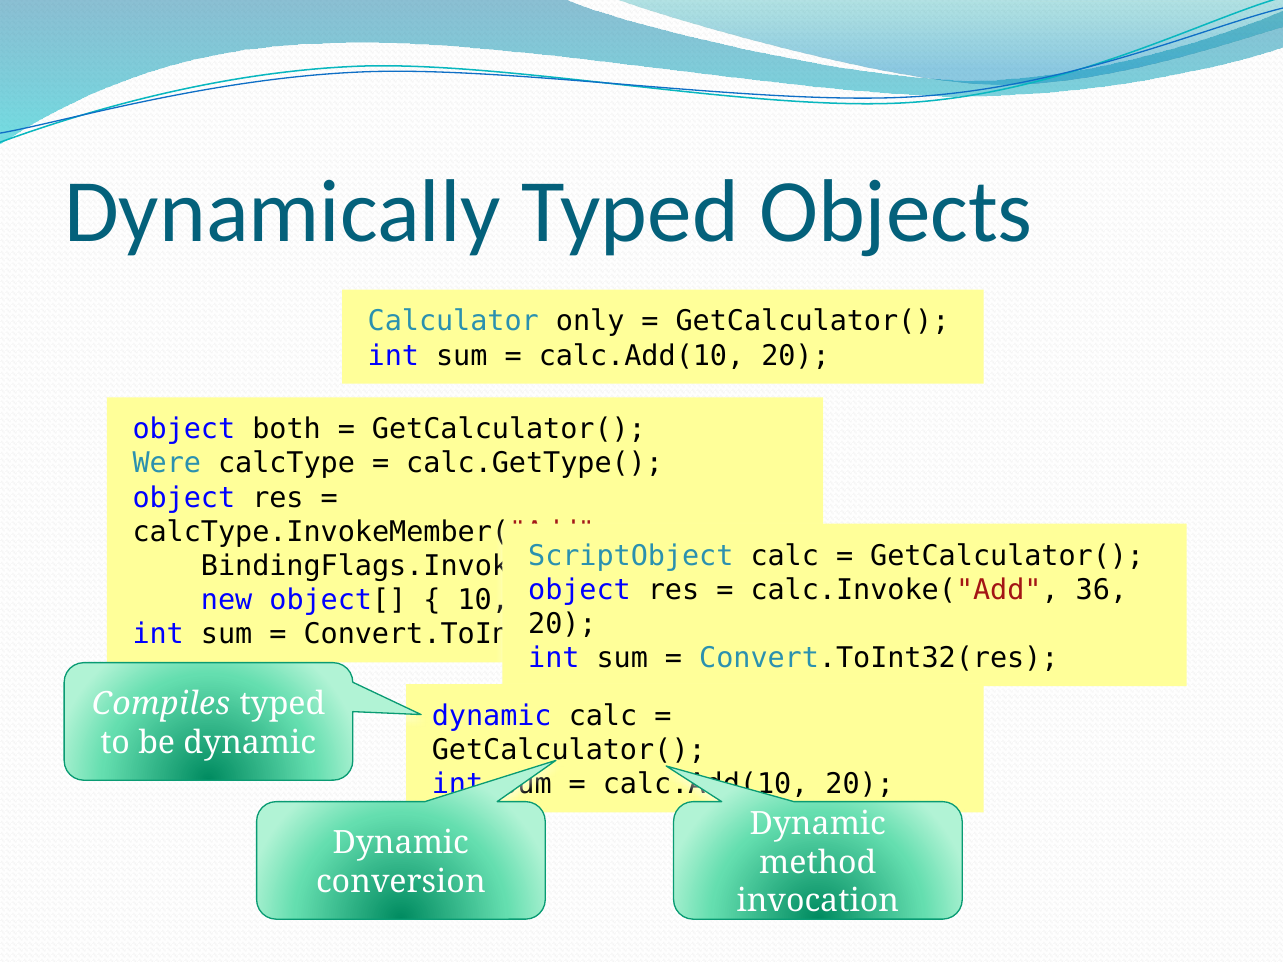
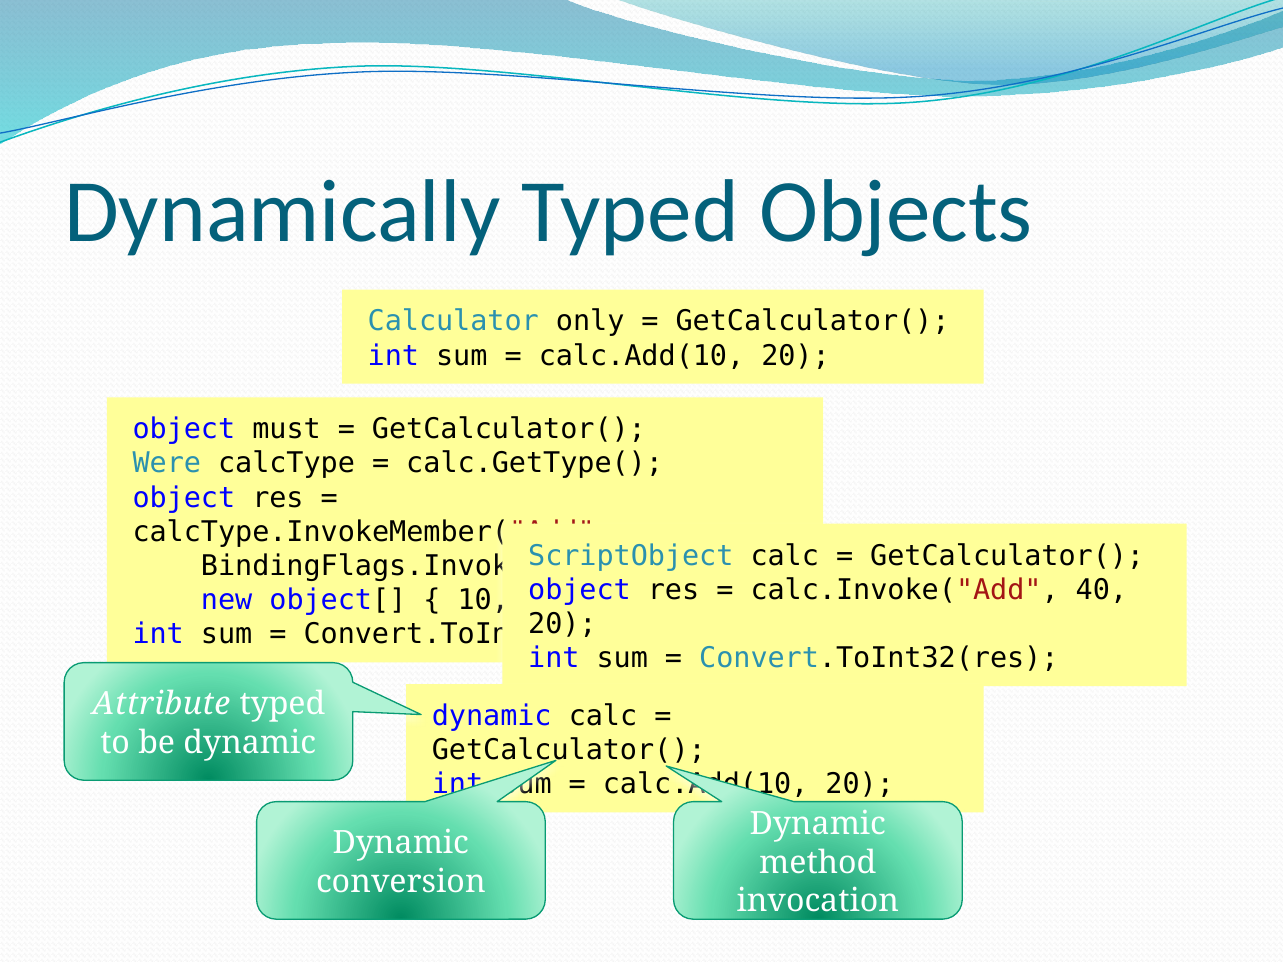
both: both -> must
36: 36 -> 40
Compiles: Compiles -> Attribute
